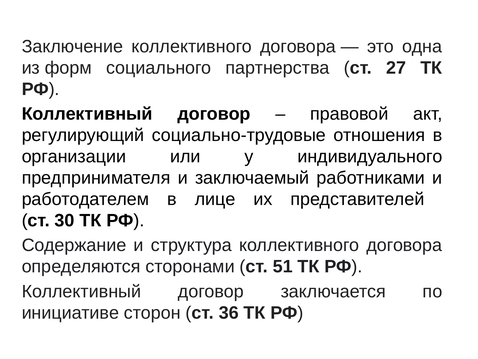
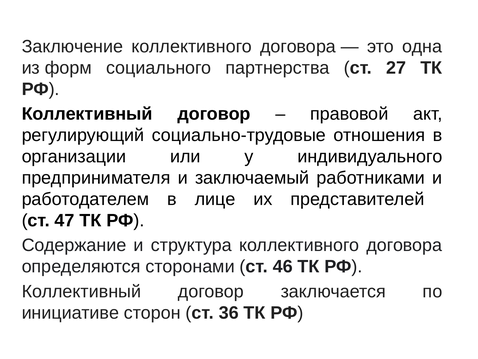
30: 30 -> 47
51: 51 -> 46
